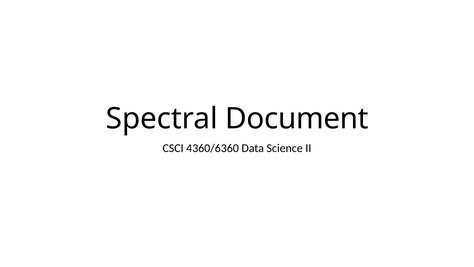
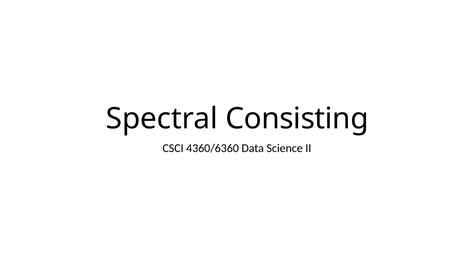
Document: Document -> Consisting
